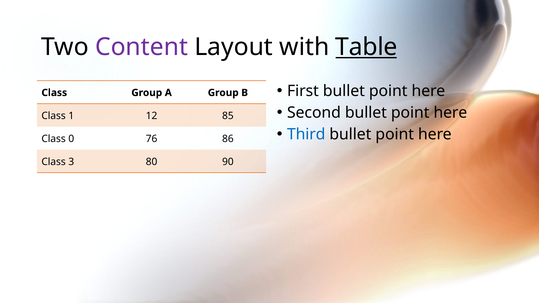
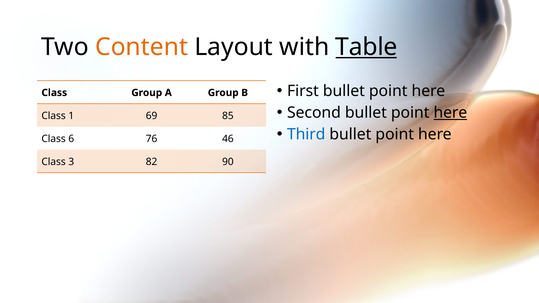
Content colour: purple -> orange
here at (450, 113) underline: none -> present
12: 12 -> 69
0: 0 -> 6
86: 86 -> 46
80: 80 -> 82
